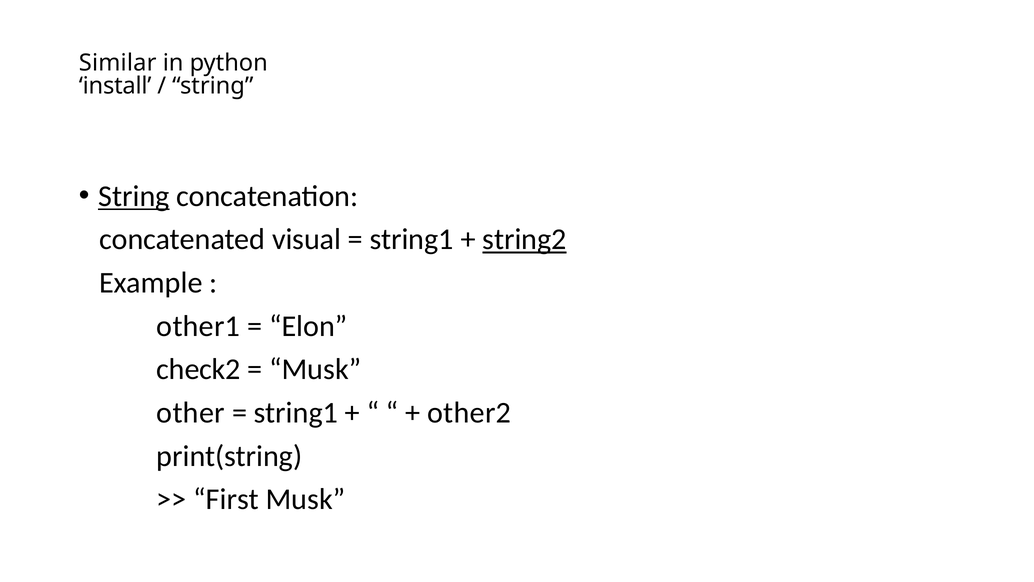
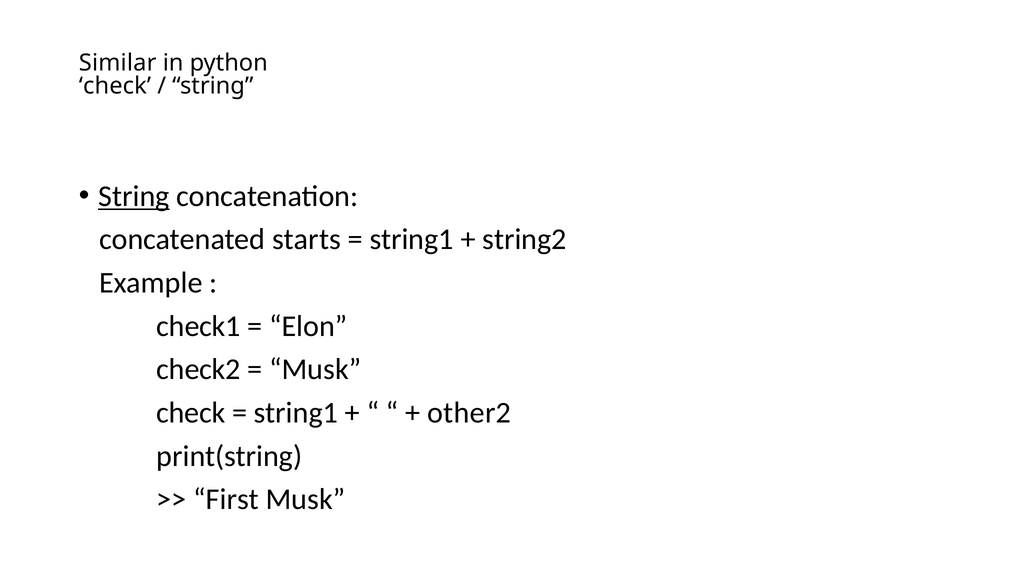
install at (115, 86): install -> check
visual: visual -> starts
string2 underline: present -> none
other1: other1 -> check1
other at (191, 413): other -> check
